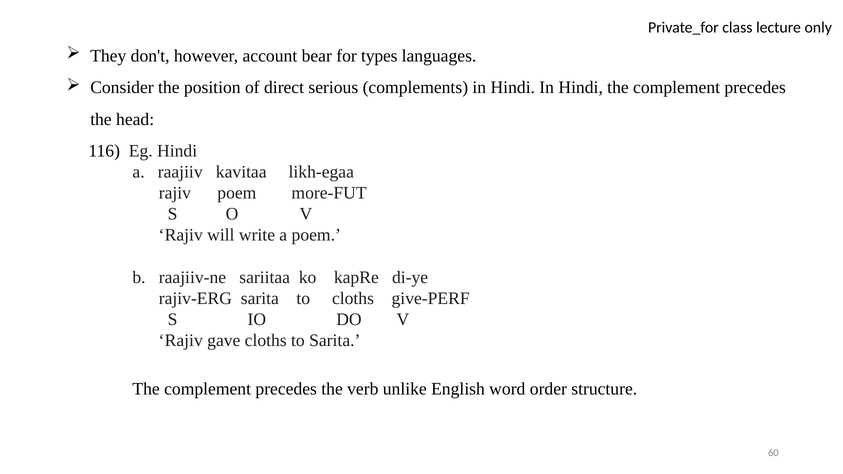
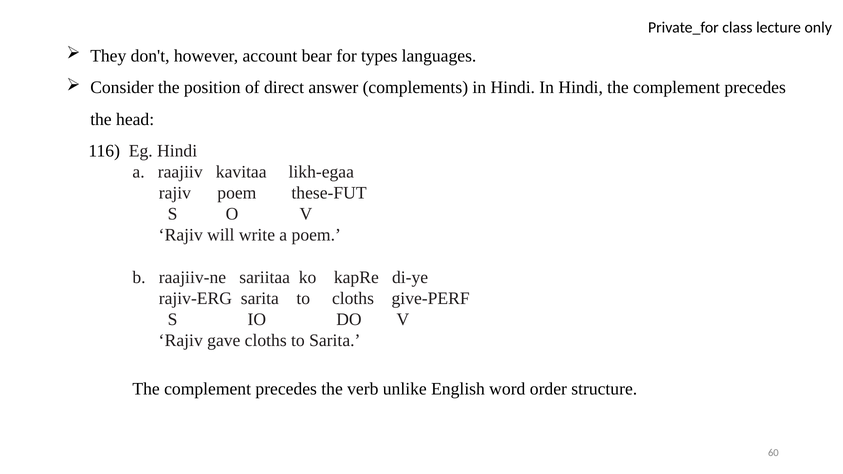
serious: serious -> answer
more-FUT: more-FUT -> these-FUT
